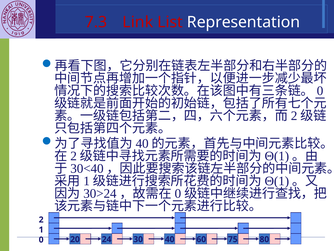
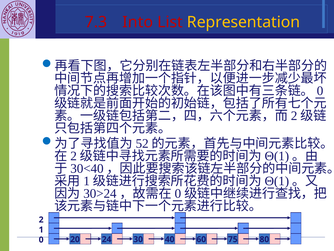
Link: Link -> Into
Representation colour: white -> yellow
40 at (142, 143): 40 -> 52
